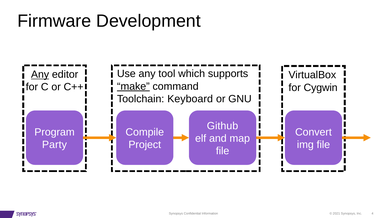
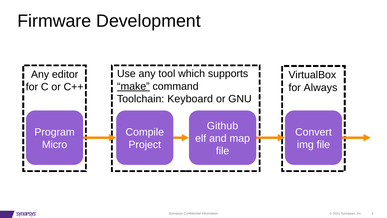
Any at (40, 74) underline: present -> none
Cygwin: Cygwin -> Always
Party: Party -> Micro
